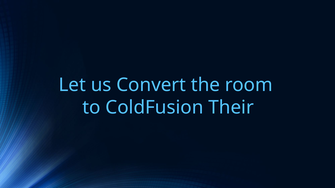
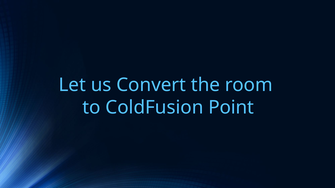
Their: Their -> Point
